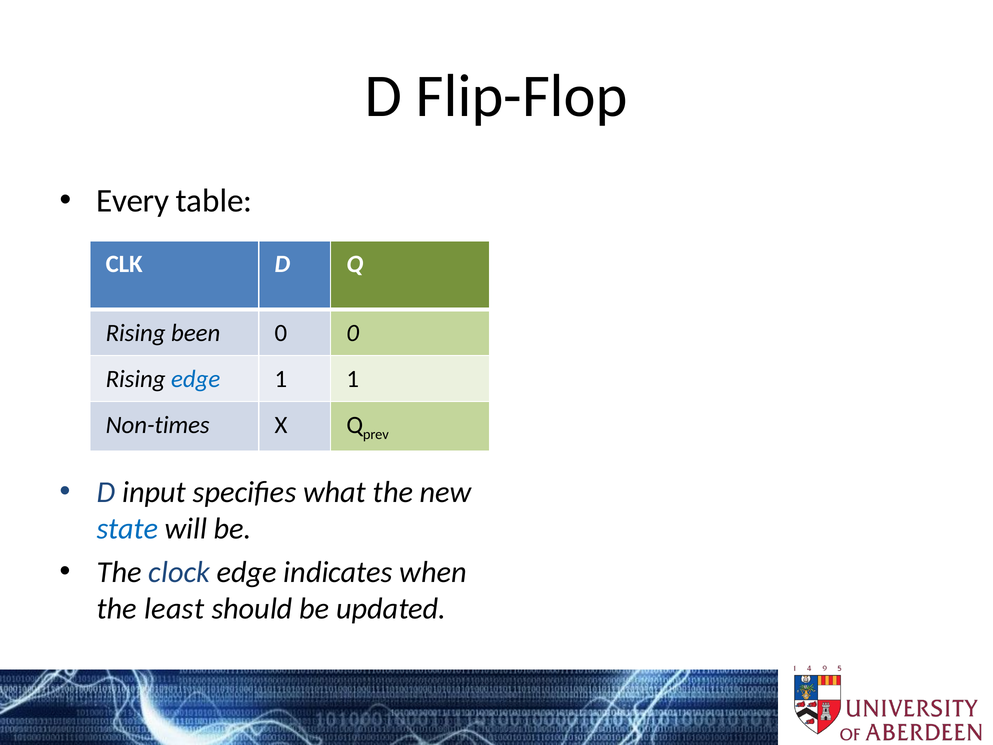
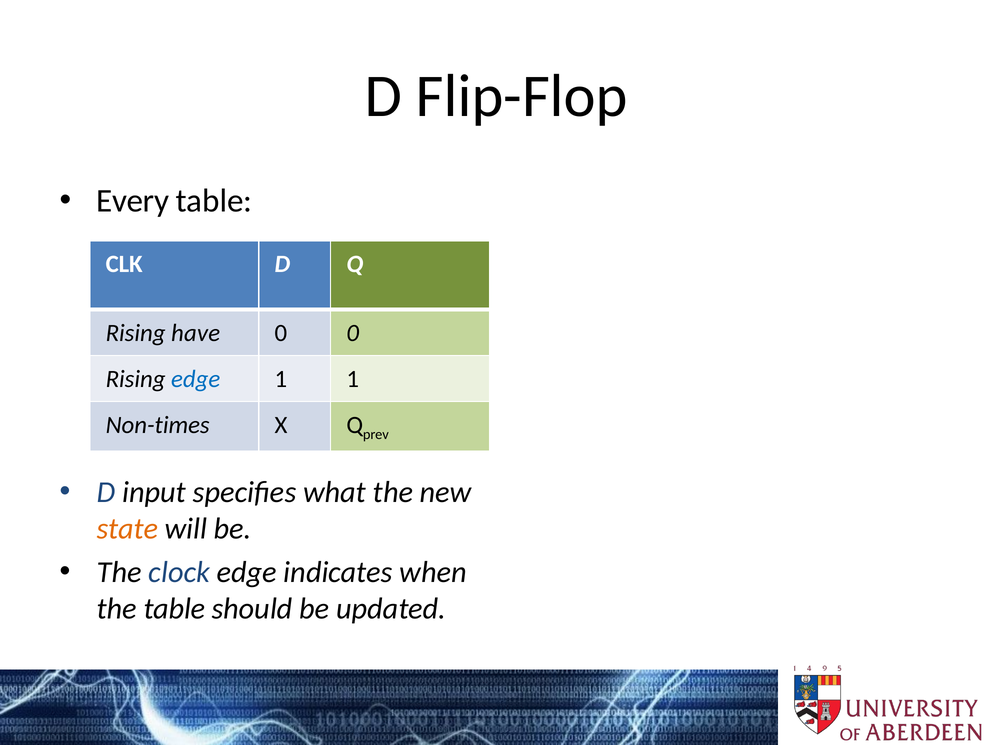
been: been -> have
state colour: blue -> orange
the least: least -> table
